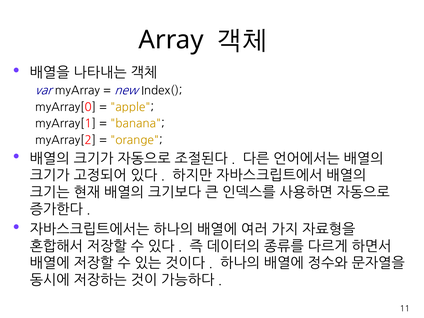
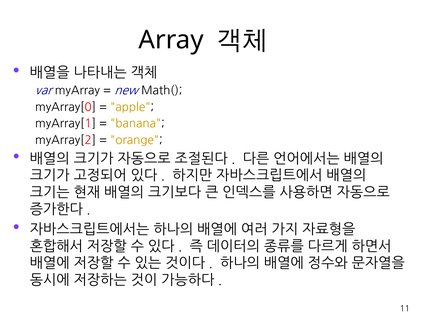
Index(: Index( -> Math(
